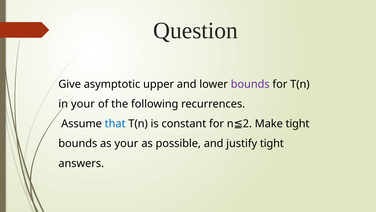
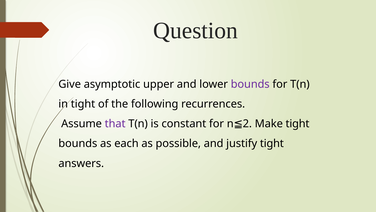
in your: your -> tight
that colour: blue -> purple
as your: your -> each
